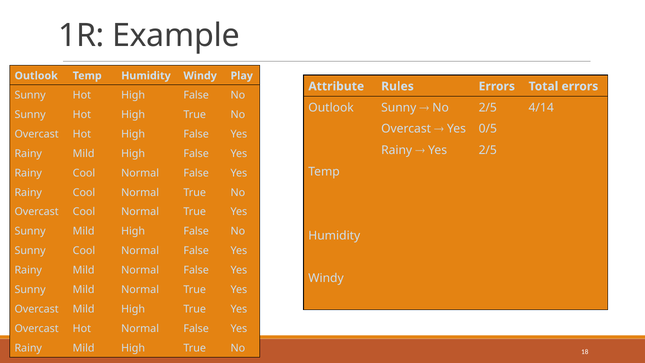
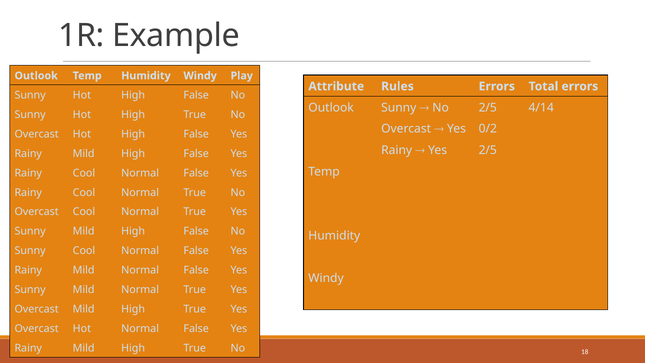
0/5: 0/5 -> 0/2
